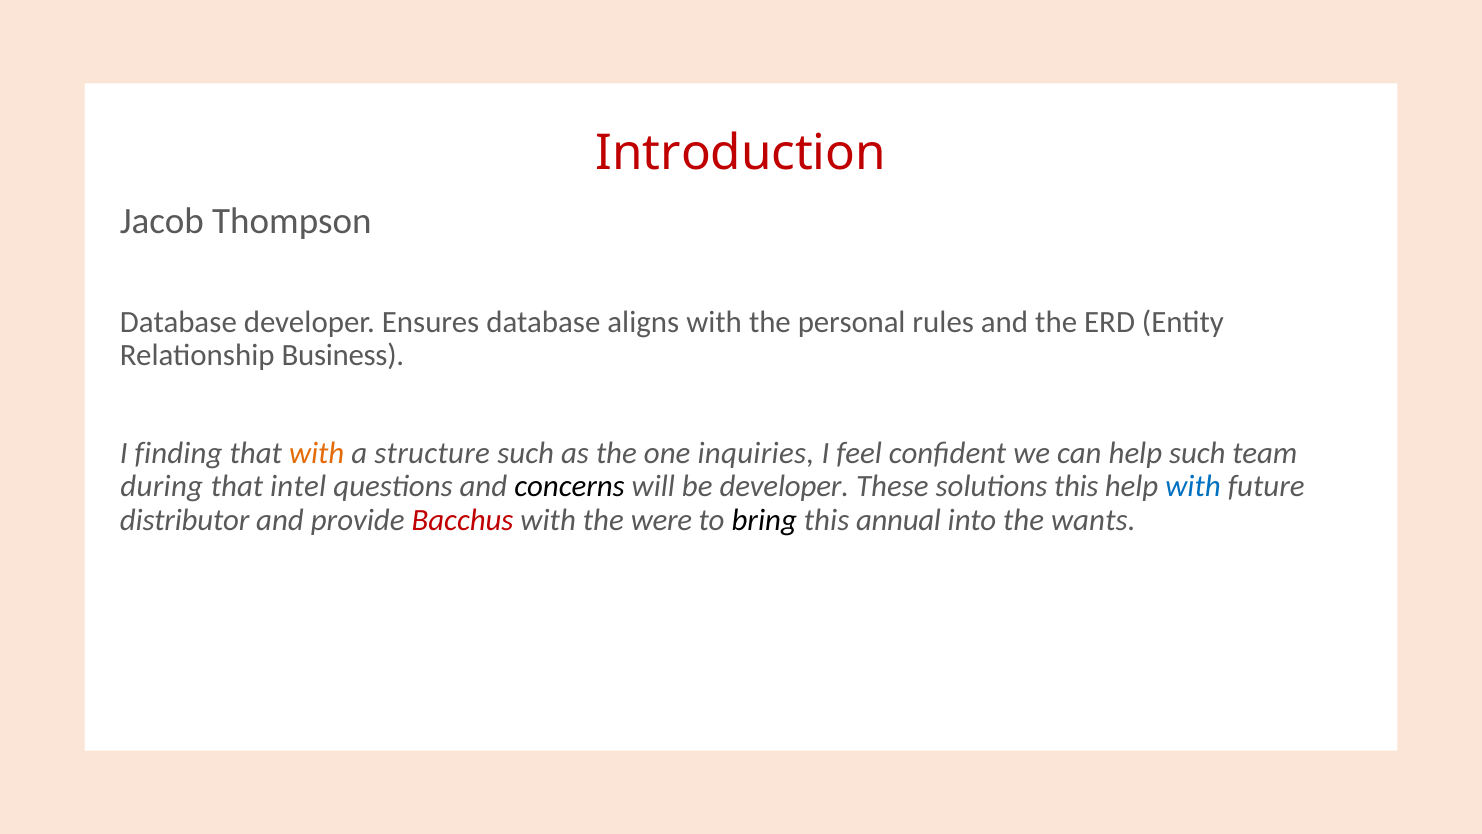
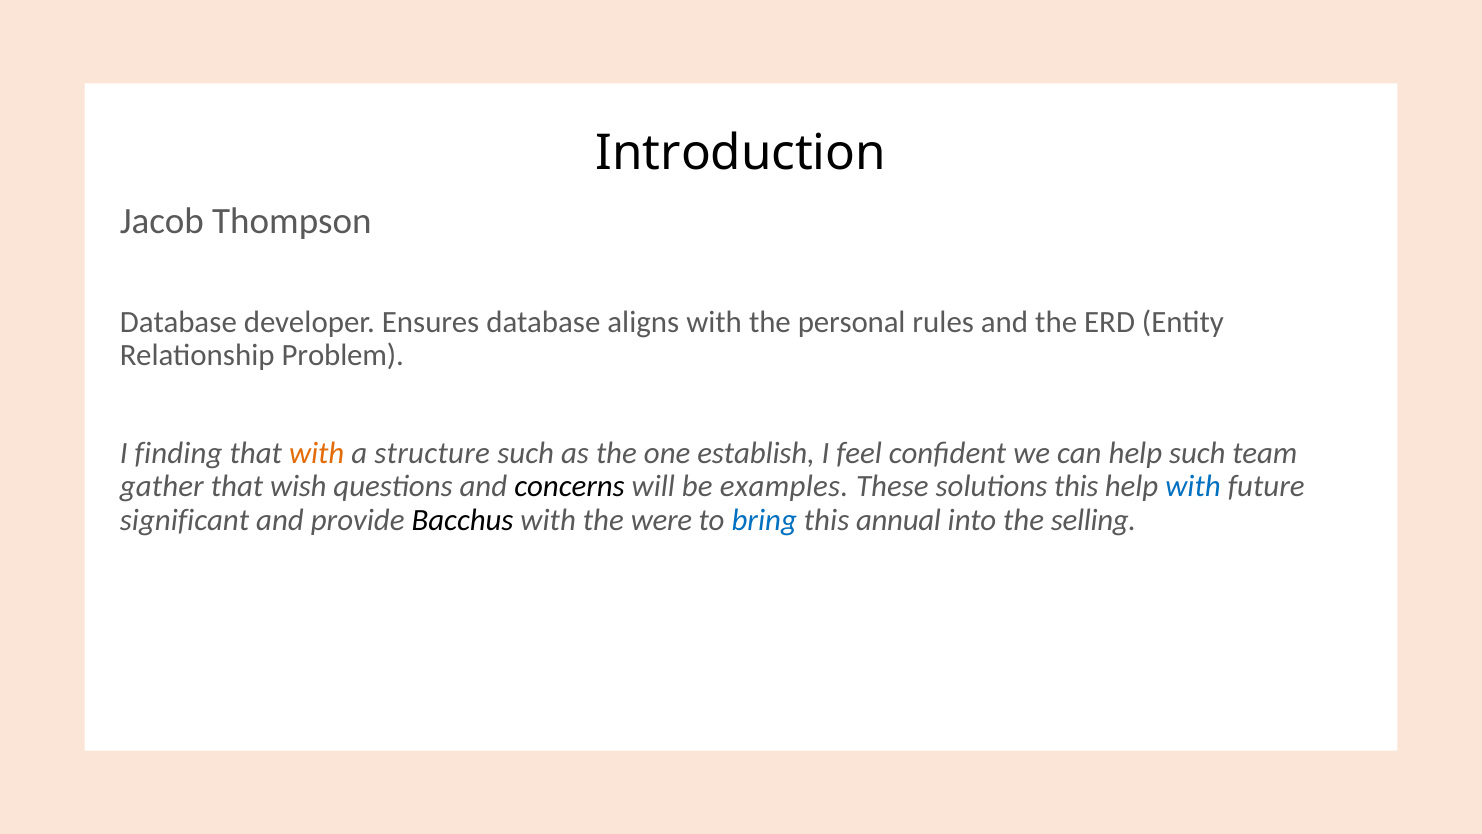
Introduction colour: red -> black
Business: Business -> Problem
inquiries: inquiries -> establish
during: during -> gather
intel: intel -> wish
be developer: developer -> examples
distributor: distributor -> significant
Bacchus colour: red -> black
bring colour: black -> blue
wants: wants -> selling
